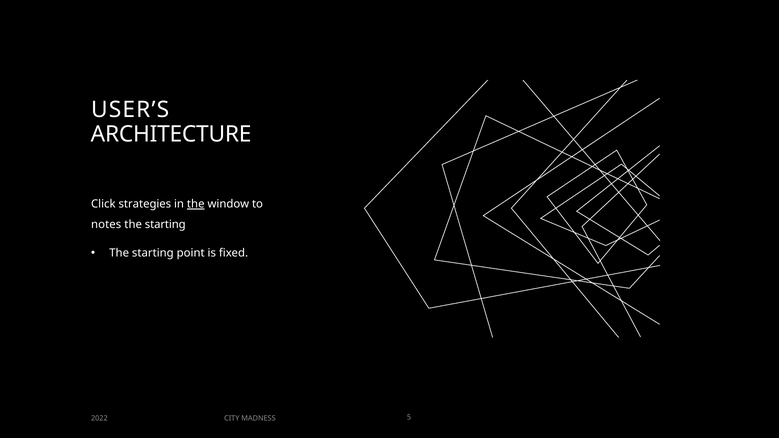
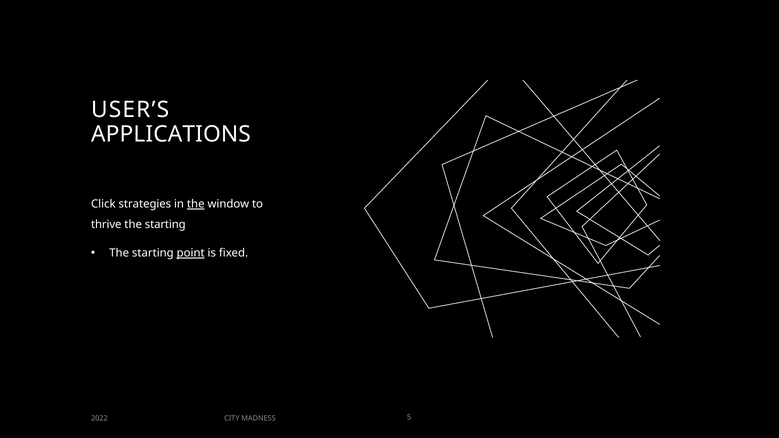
ARCHITECTURE: ARCHITECTURE -> APPLICATIONS
notes: notes -> thrive
point underline: none -> present
